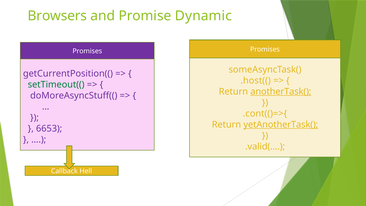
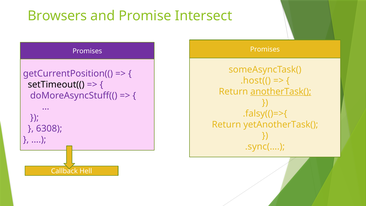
Dynamic: Dynamic -> Intersect
setTimeout(( colour: green -> black
.cont(()=>{: .cont(()=>{ -> .falsy(()=>{
yetAnotherTask( underline: present -> none
6653: 6653 -> 6308
.valid(…: .valid(… -> .sync(…
